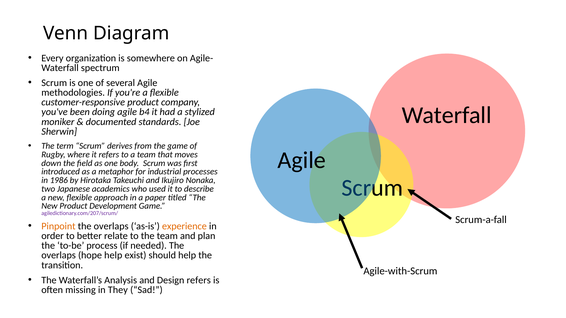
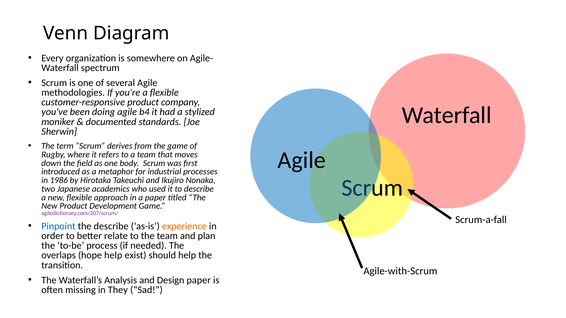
Pinpoint colour: orange -> blue
overlaps at (111, 226): overlaps -> describe
Design refers: refers -> paper
